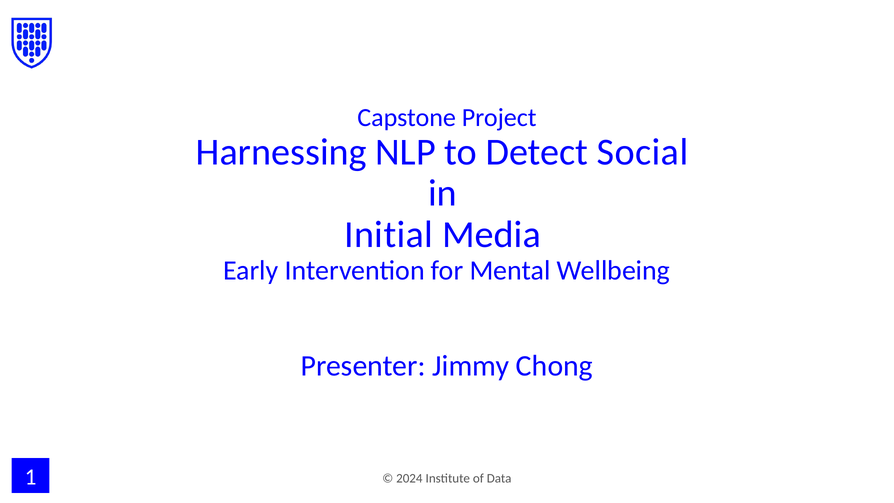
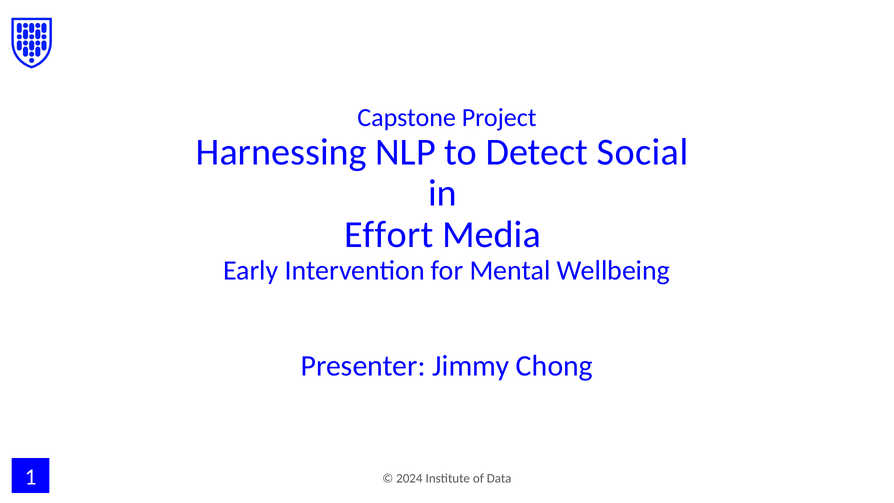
Initial: Initial -> Effort
